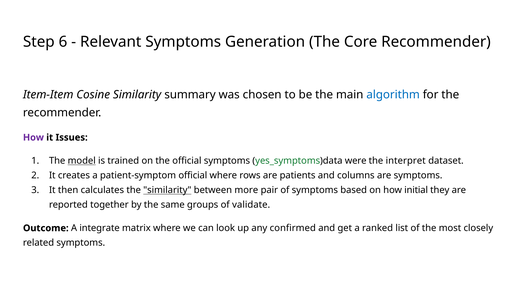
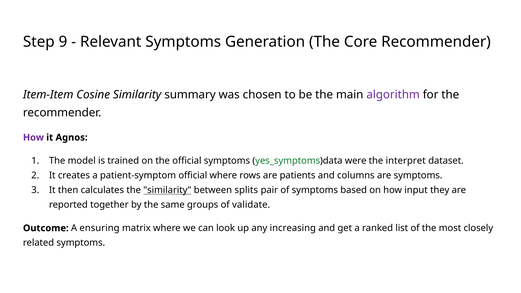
6: 6 -> 9
algorithm colour: blue -> purple
Issues: Issues -> Agnos
model underline: present -> none
more: more -> splits
initial: initial -> input
integrate: integrate -> ensuring
confirmed: confirmed -> increasing
